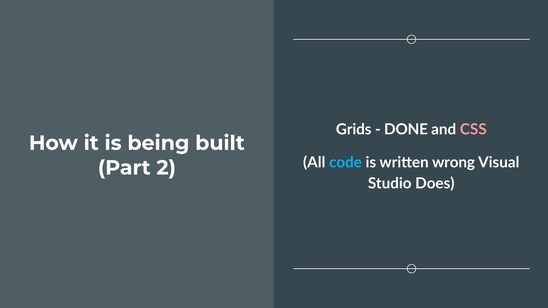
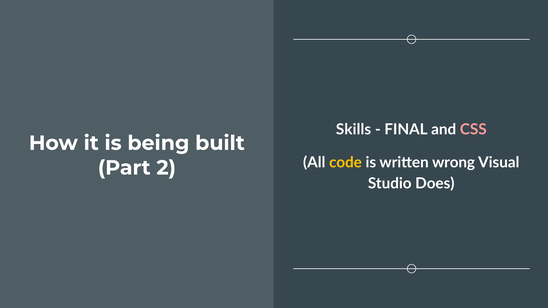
Grids: Grids -> Skills
DONE: DONE -> FINAL
code colour: light blue -> yellow
